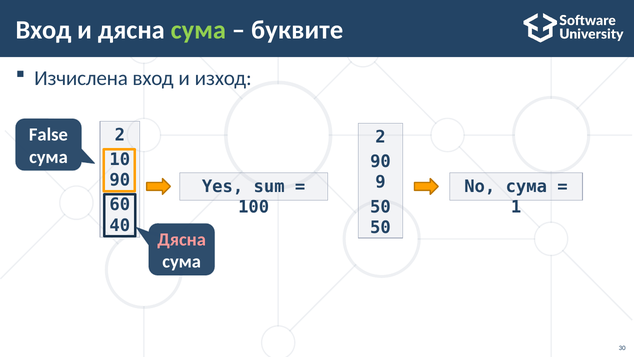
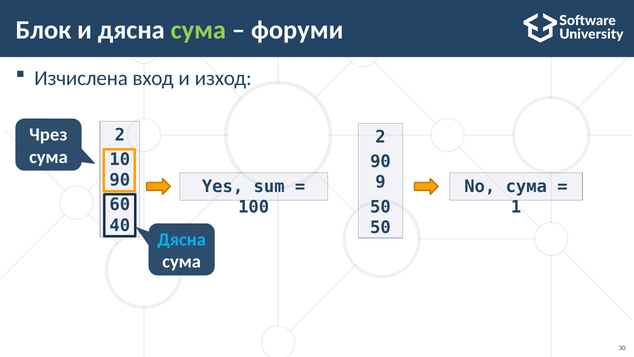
Вход at (43, 30): Вход -> Блок
буквите: буквите -> форуми
False: False -> Чрез
Дясна at (182, 239) colour: pink -> light blue
